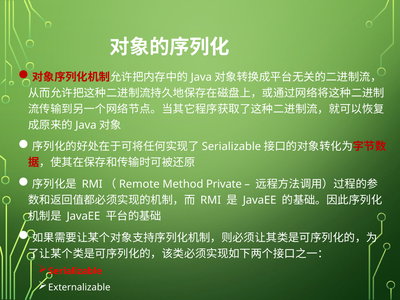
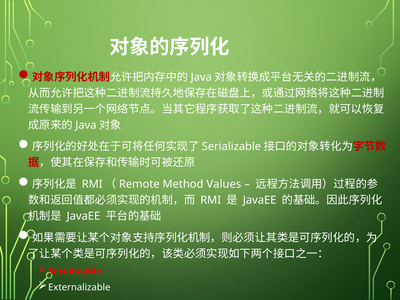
Private: Private -> Values
